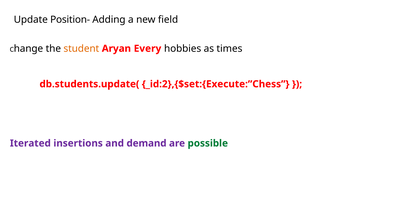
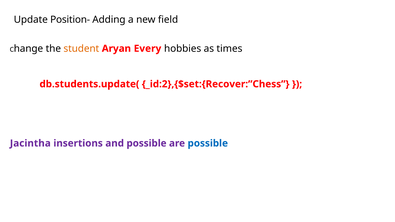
_id:2},{$set:{Execute:”Chess: _id:2},{$set:{Execute:”Chess -> _id:2},{$set:{Recover:”Chess
Iterated: Iterated -> Jacintha
and demand: demand -> possible
possible at (208, 143) colour: green -> blue
